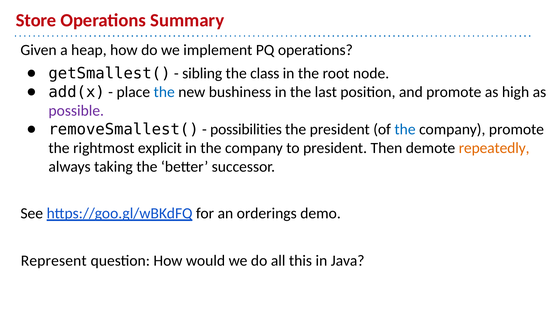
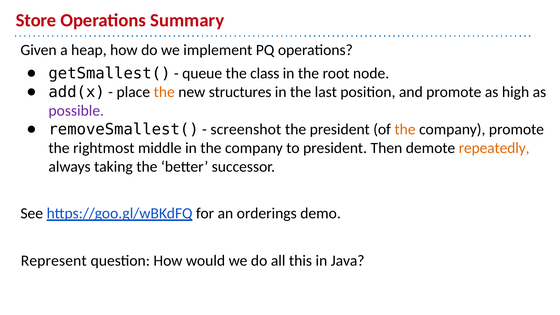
sibling: sibling -> queue
the at (164, 92) colour: blue -> orange
bushiness: bushiness -> structures
possibilities: possibilities -> screenshot
the at (405, 129) colour: blue -> orange
explicit: explicit -> middle
